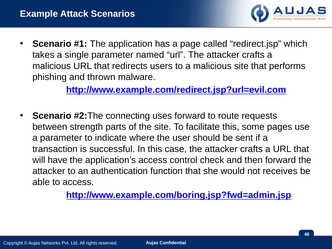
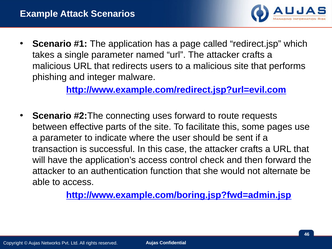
thrown: thrown -> integer
strength: strength -> effective
receives: receives -> alternate
